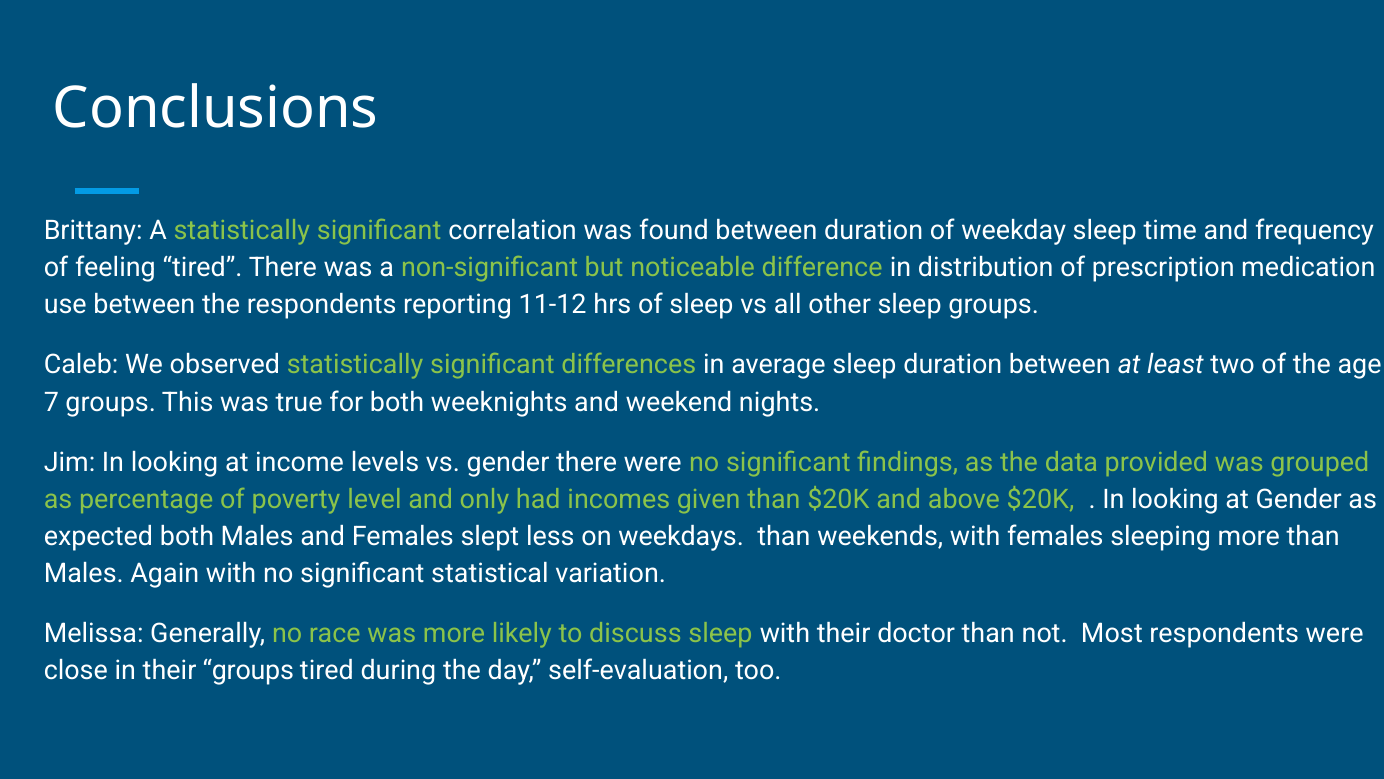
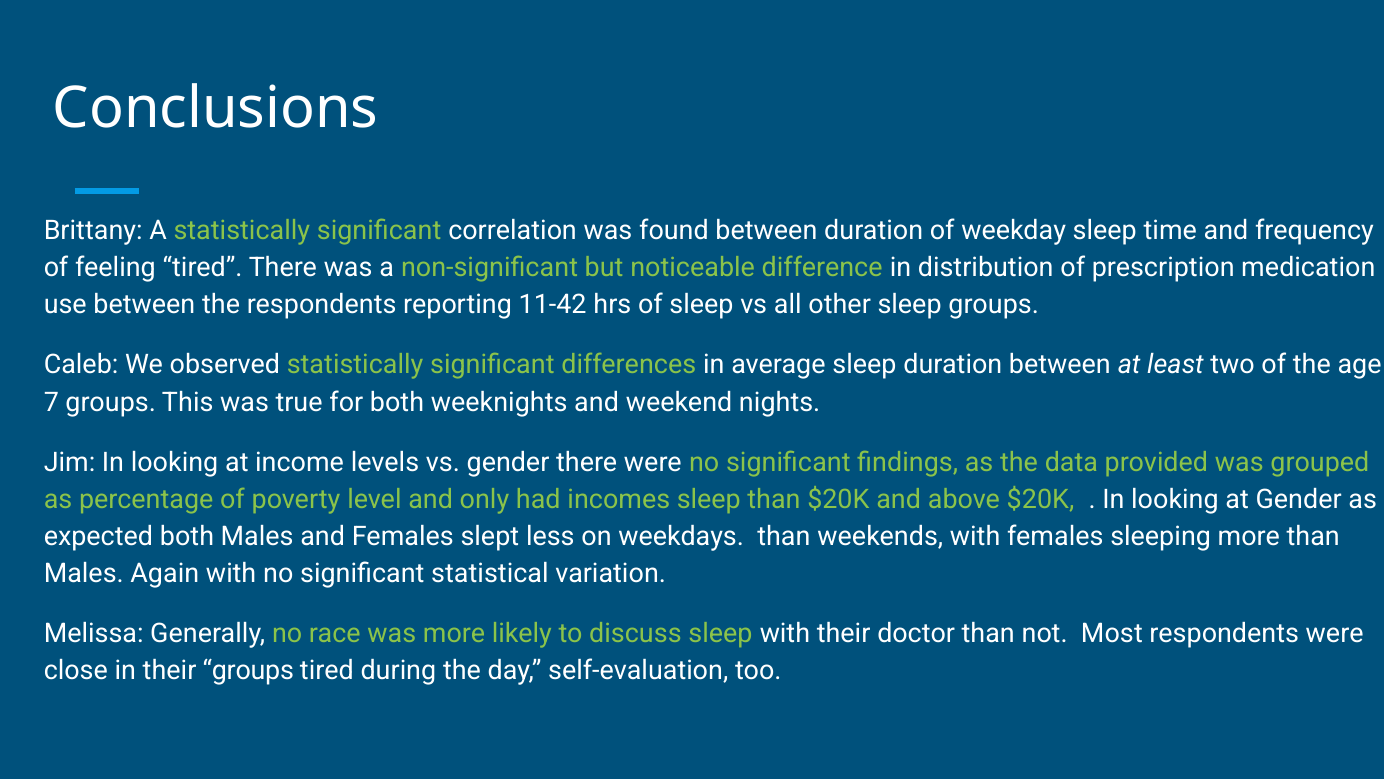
11-12: 11-12 -> 11-42
incomes given: given -> sleep
